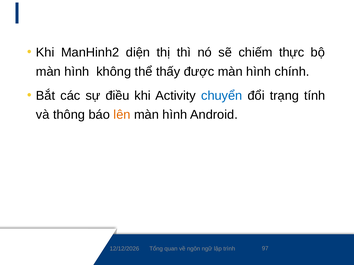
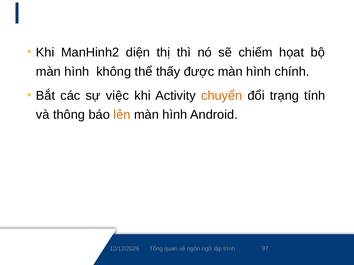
thực: thực -> họat
điều: điều -> việc
chuyển colour: blue -> orange
